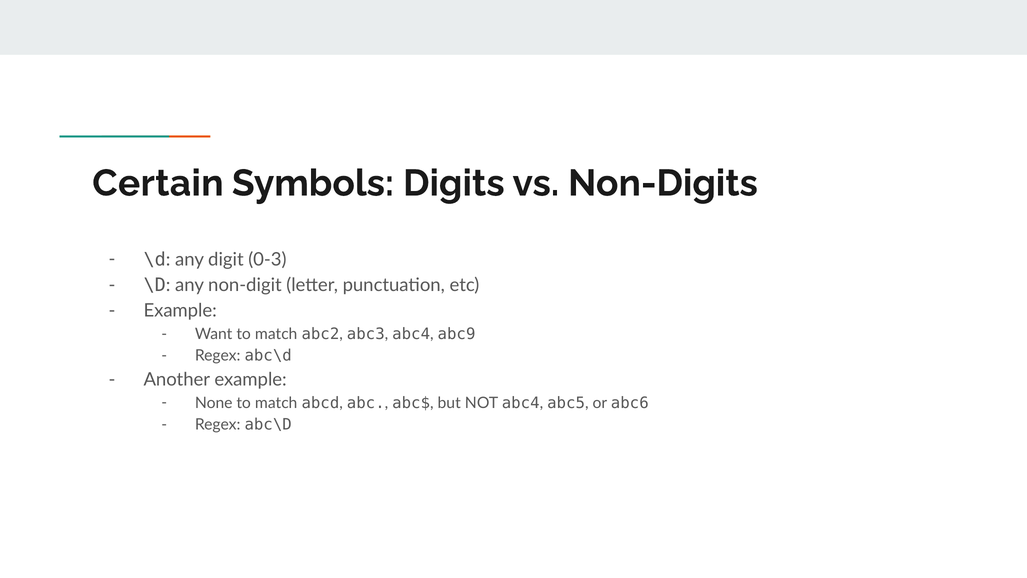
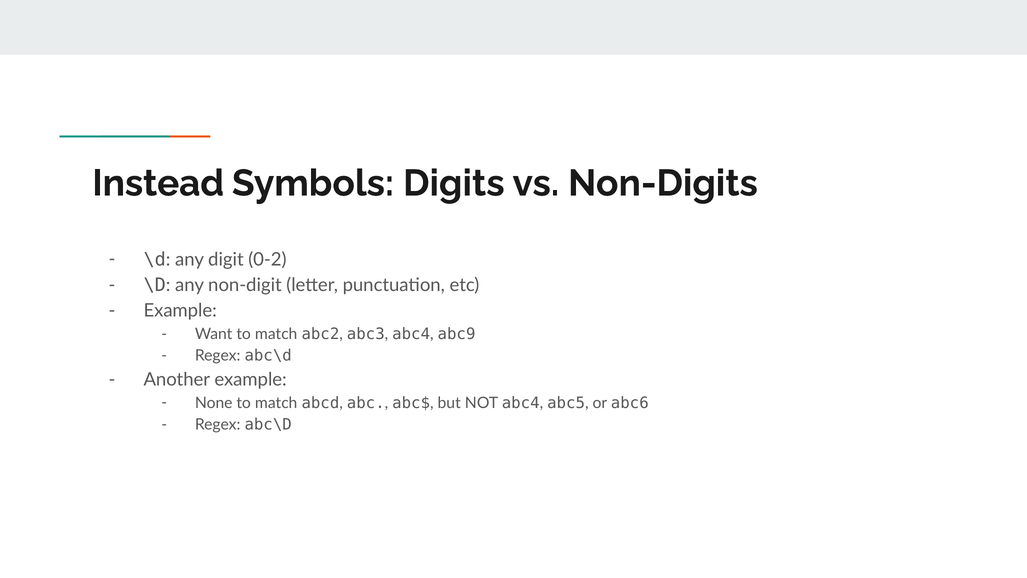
Certain: Certain -> Instead
0-3: 0-3 -> 0-2
